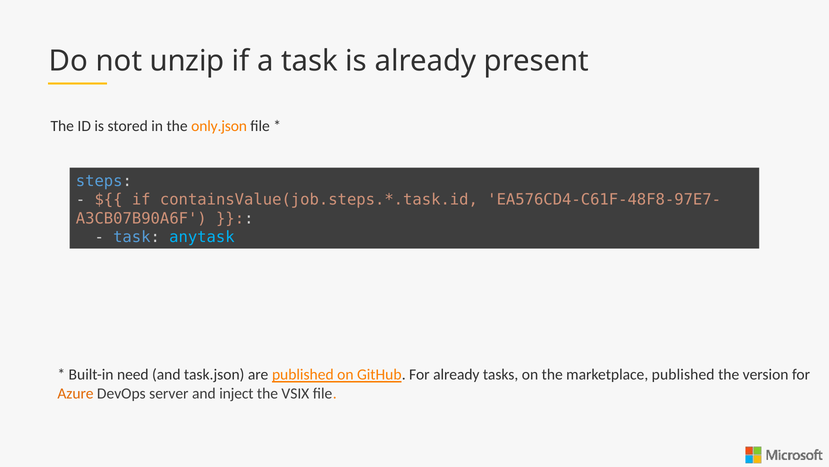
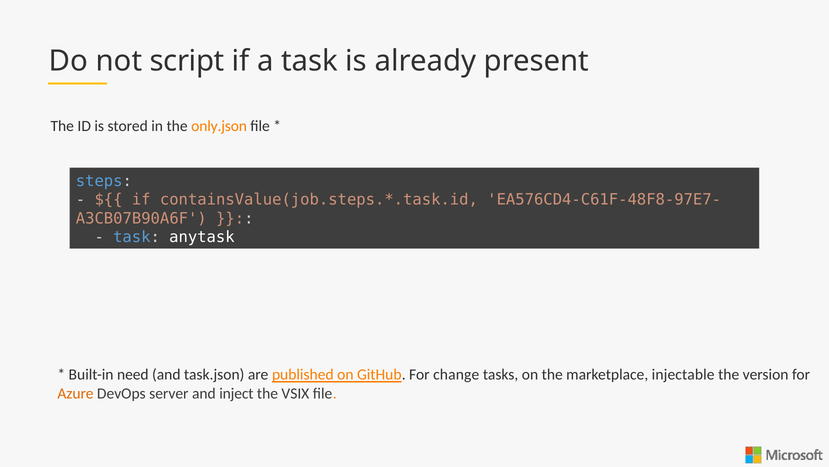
unzip: unzip -> script
anytask colour: light blue -> white
For already: already -> change
marketplace published: published -> injectable
